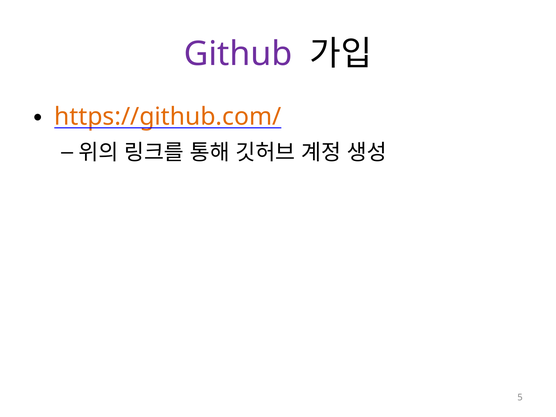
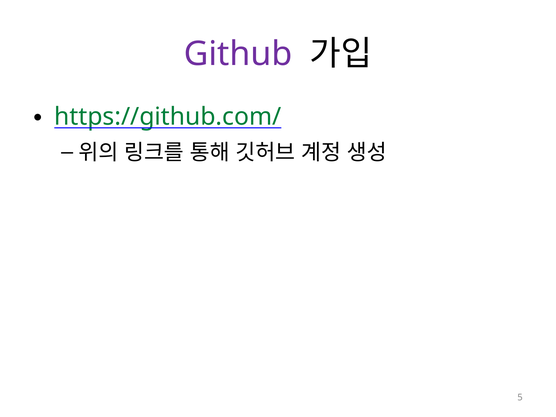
https://github.com/ colour: orange -> green
